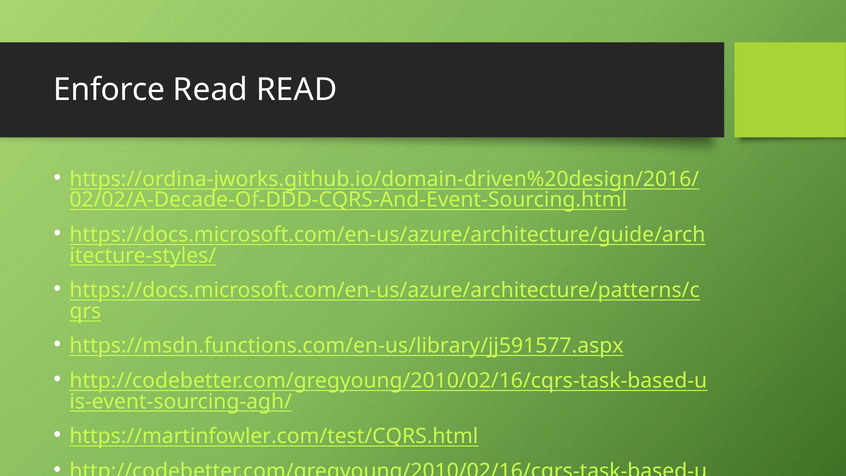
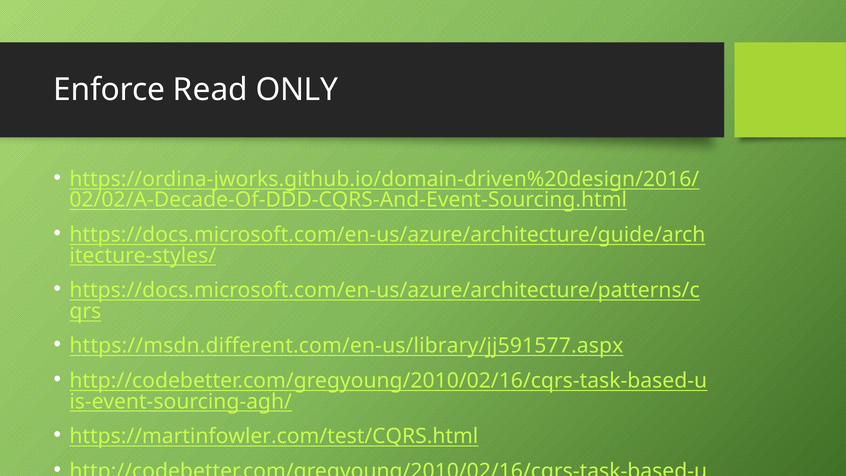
Read READ: READ -> ONLY
https://msdn.functions.com/en-us/library/jj591577.aspx: https://msdn.functions.com/en-us/library/jj591577.aspx -> https://msdn.different.com/en-us/library/jj591577.aspx
